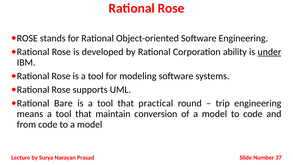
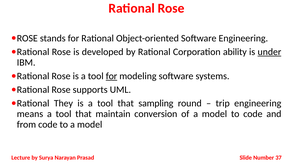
for at (112, 76) underline: none -> present
Bare: Bare -> They
practical: practical -> sampling
